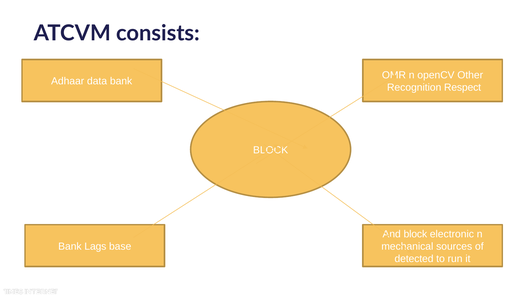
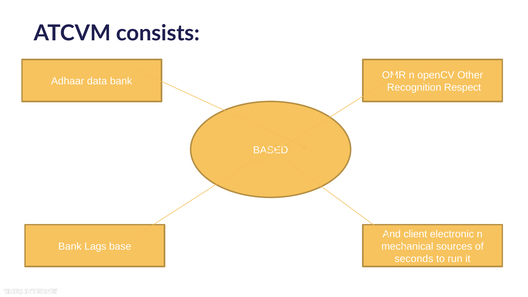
BLOCK at (271, 150): BLOCK -> BASED
And block: block -> client
detected: detected -> seconds
